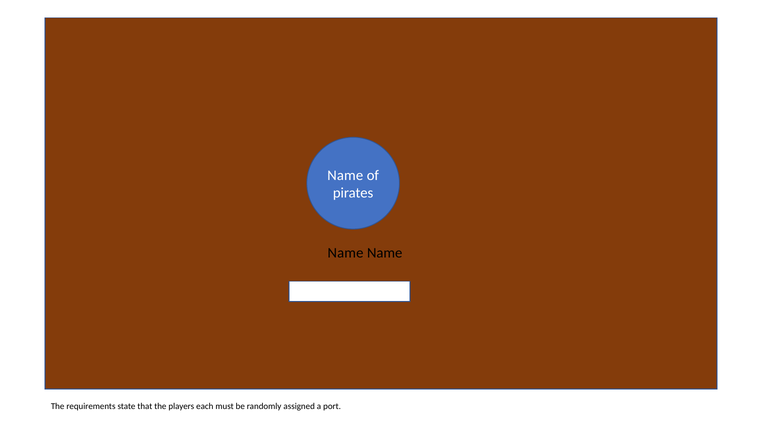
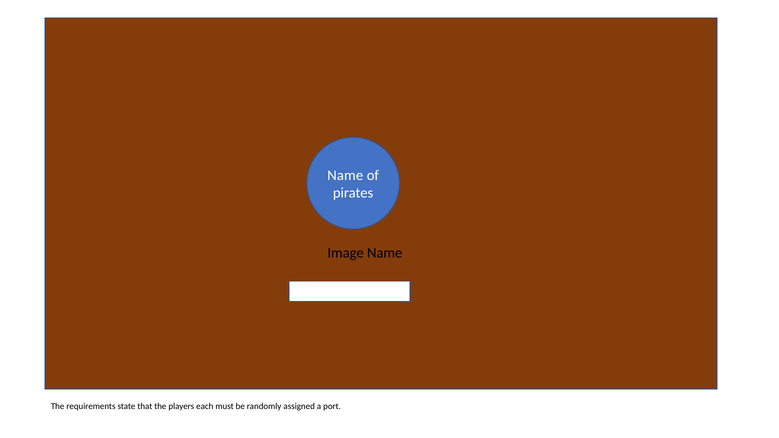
Name at (346, 253): Name -> Image
